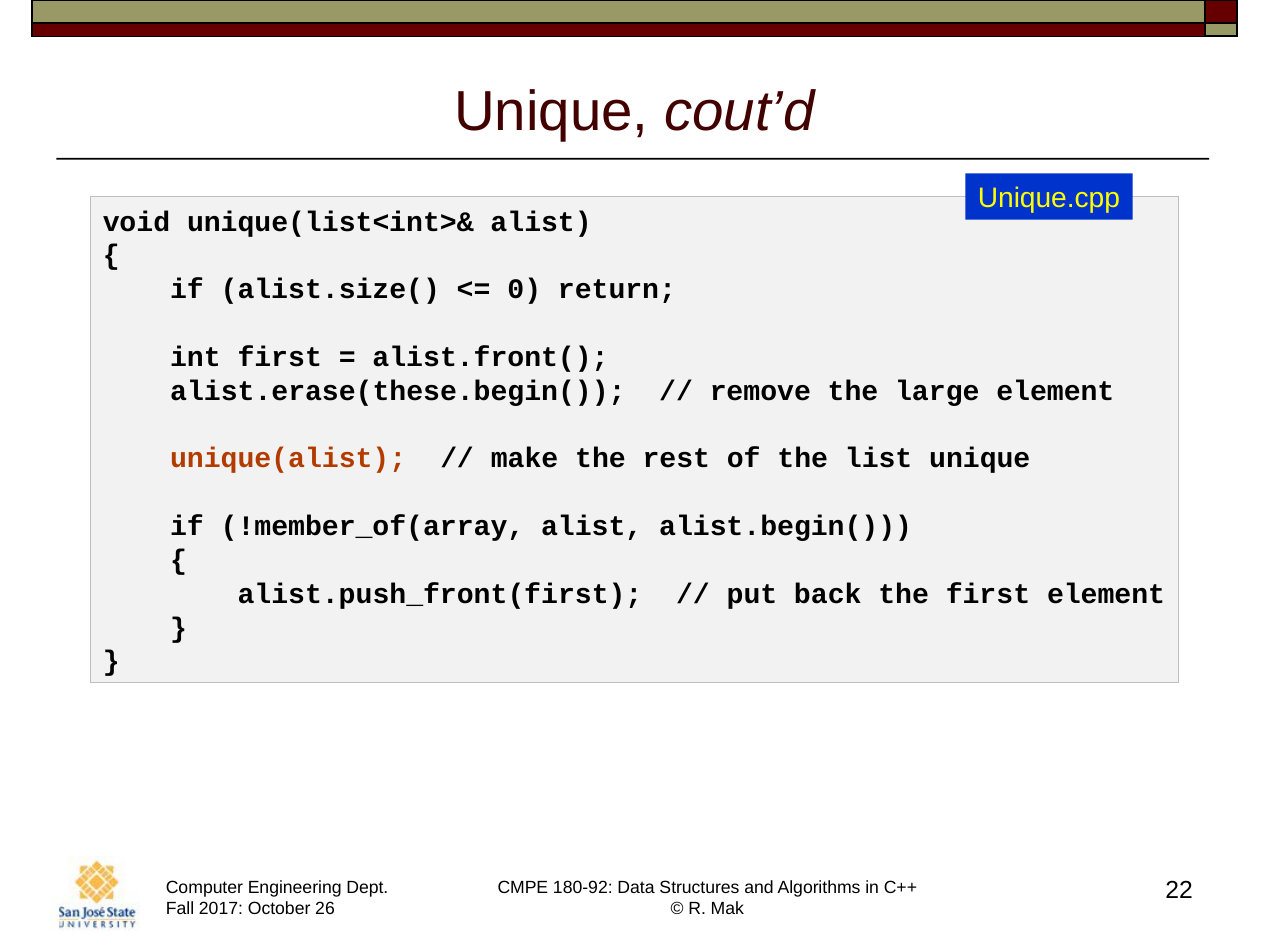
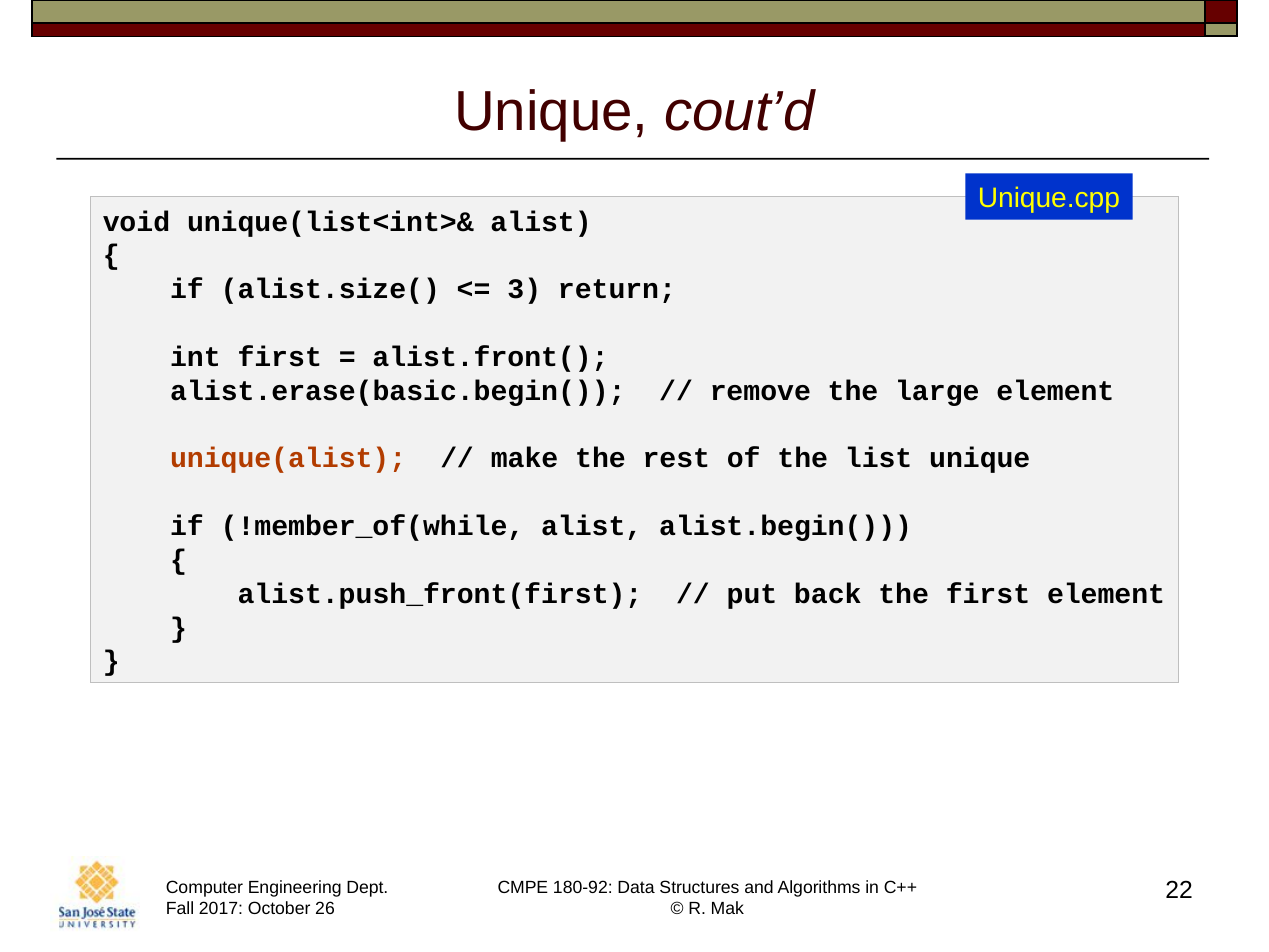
0: 0 -> 3
alist.erase(these.begin(: alist.erase(these.begin( -> alist.erase(basic.begin(
!member_of(array: !member_of(array -> !member_of(while
